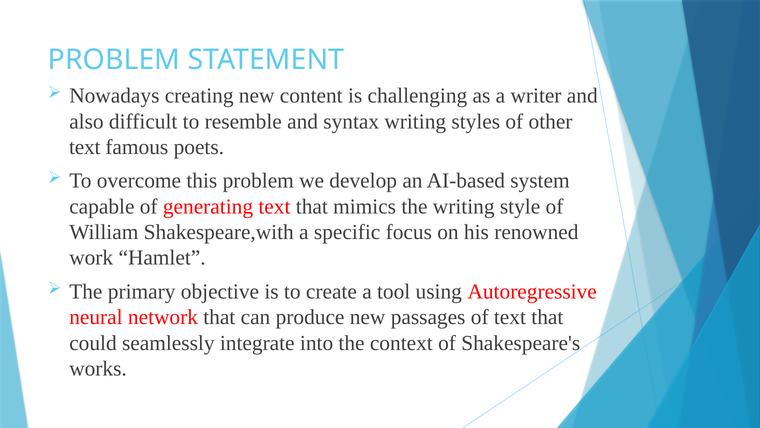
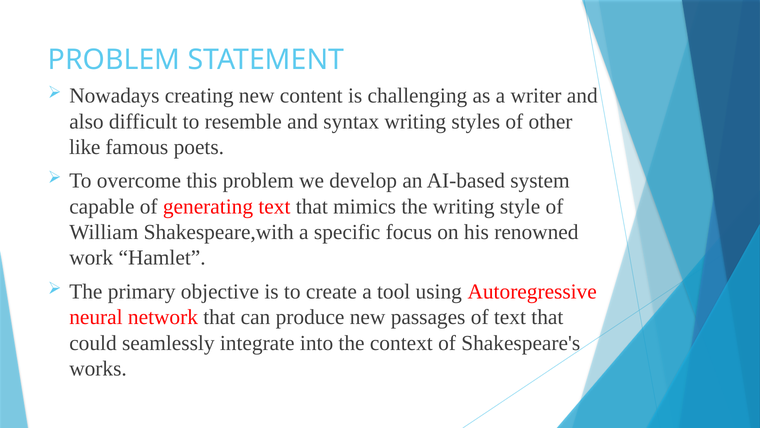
text at (85, 147): text -> like
